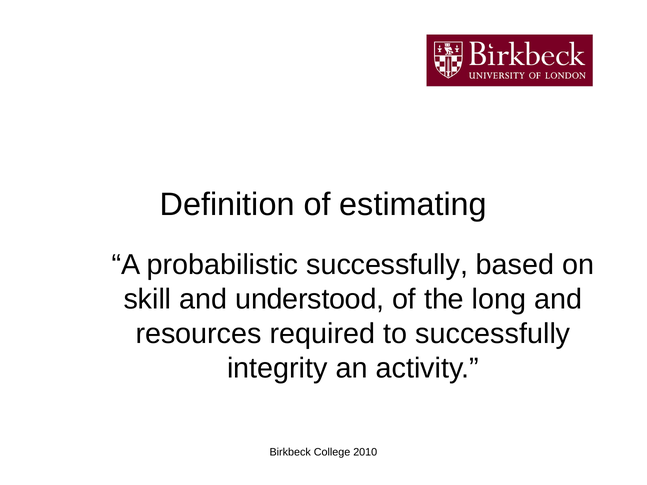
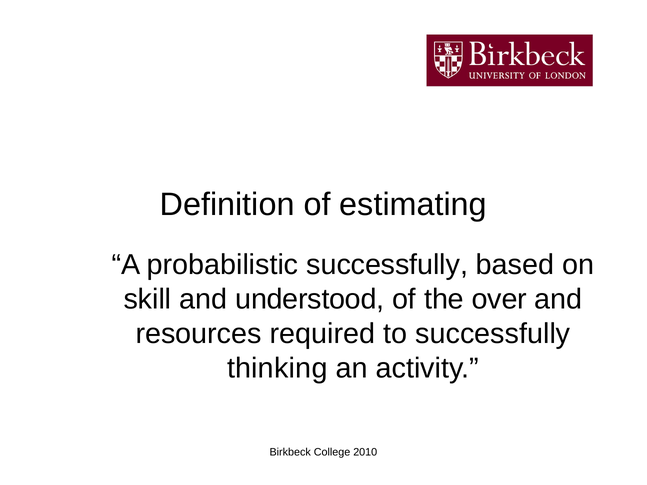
long: long -> over
integrity: integrity -> thinking
